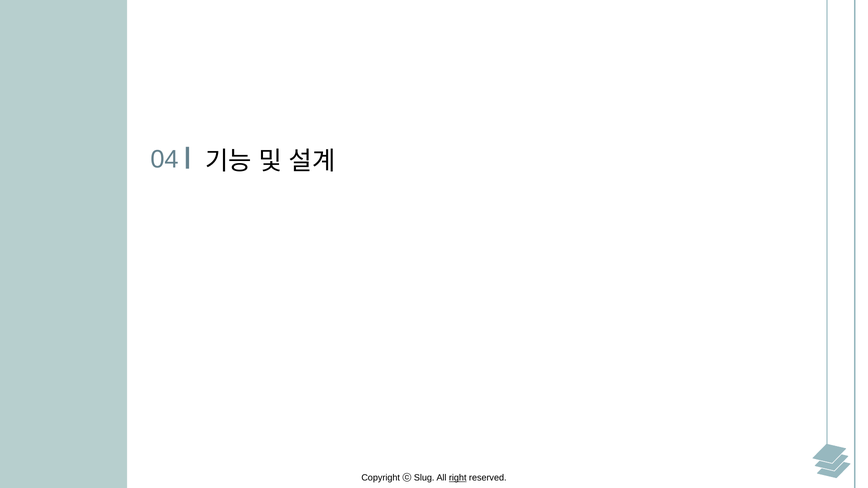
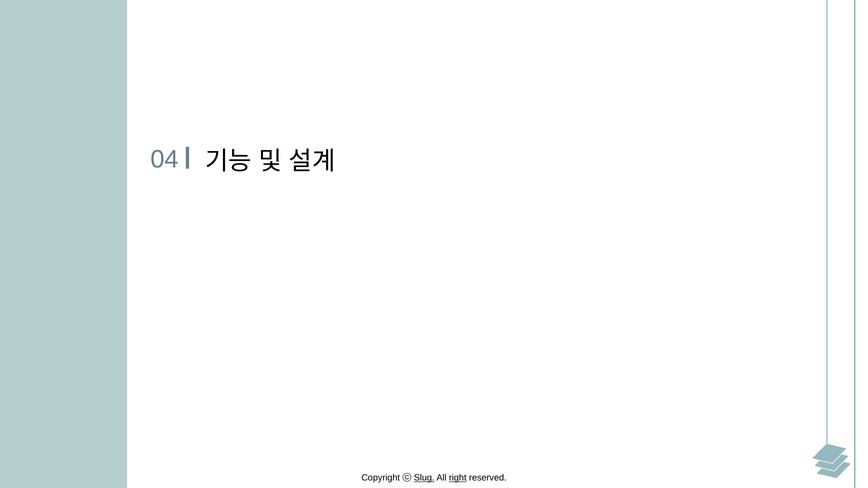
Slug underline: none -> present
